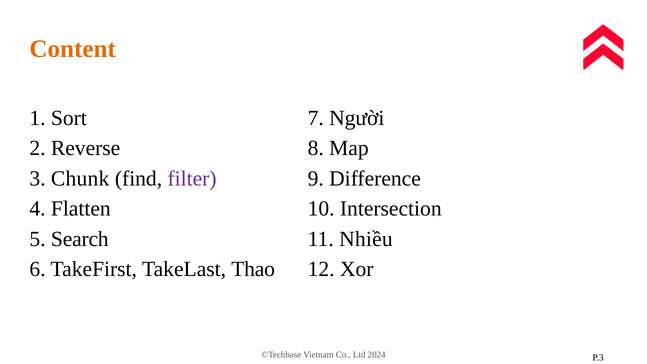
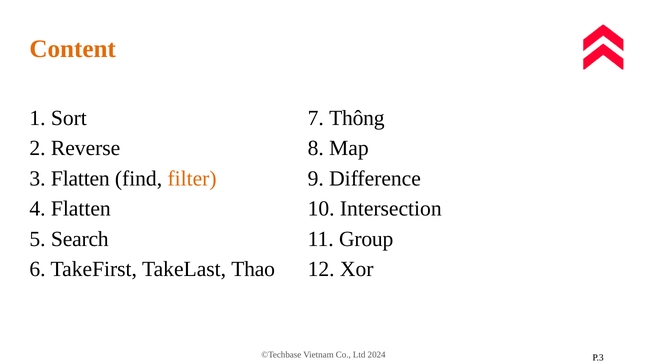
Người: Người -> Thông
3 Chunk: Chunk -> Flatten
filter colour: purple -> orange
Nhiều: Nhiều -> Group
